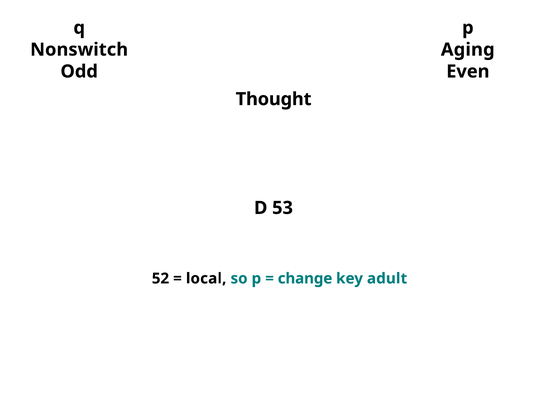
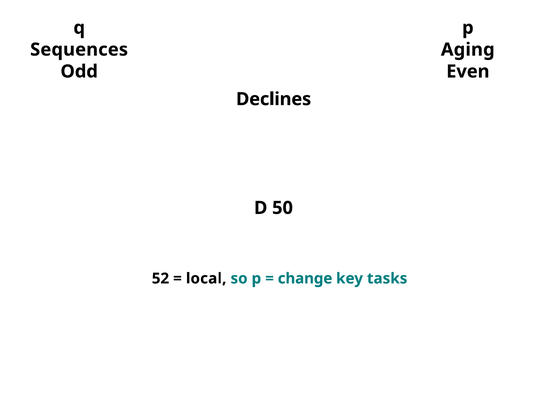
Nonswitch: Nonswitch -> Sequences
Thought: Thought -> Declines
53: 53 -> 50
adult: adult -> tasks
